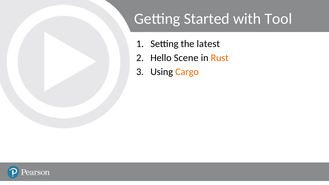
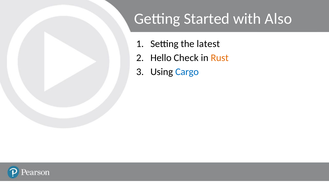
Tool: Tool -> Also
Scene: Scene -> Check
Cargo colour: orange -> blue
